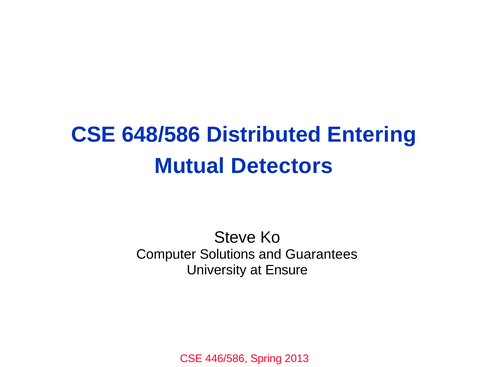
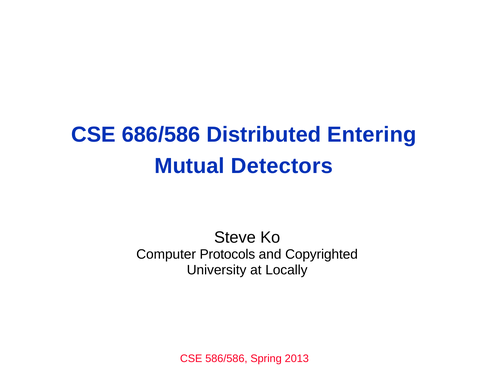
648/586: 648/586 -> 686/586
Solutions: Solutions -> Protocols
Guarantees: Guarantees -> Copyrighted
Ensure: Ensure -> Locally
446/586: 446/586 -> 586/586
